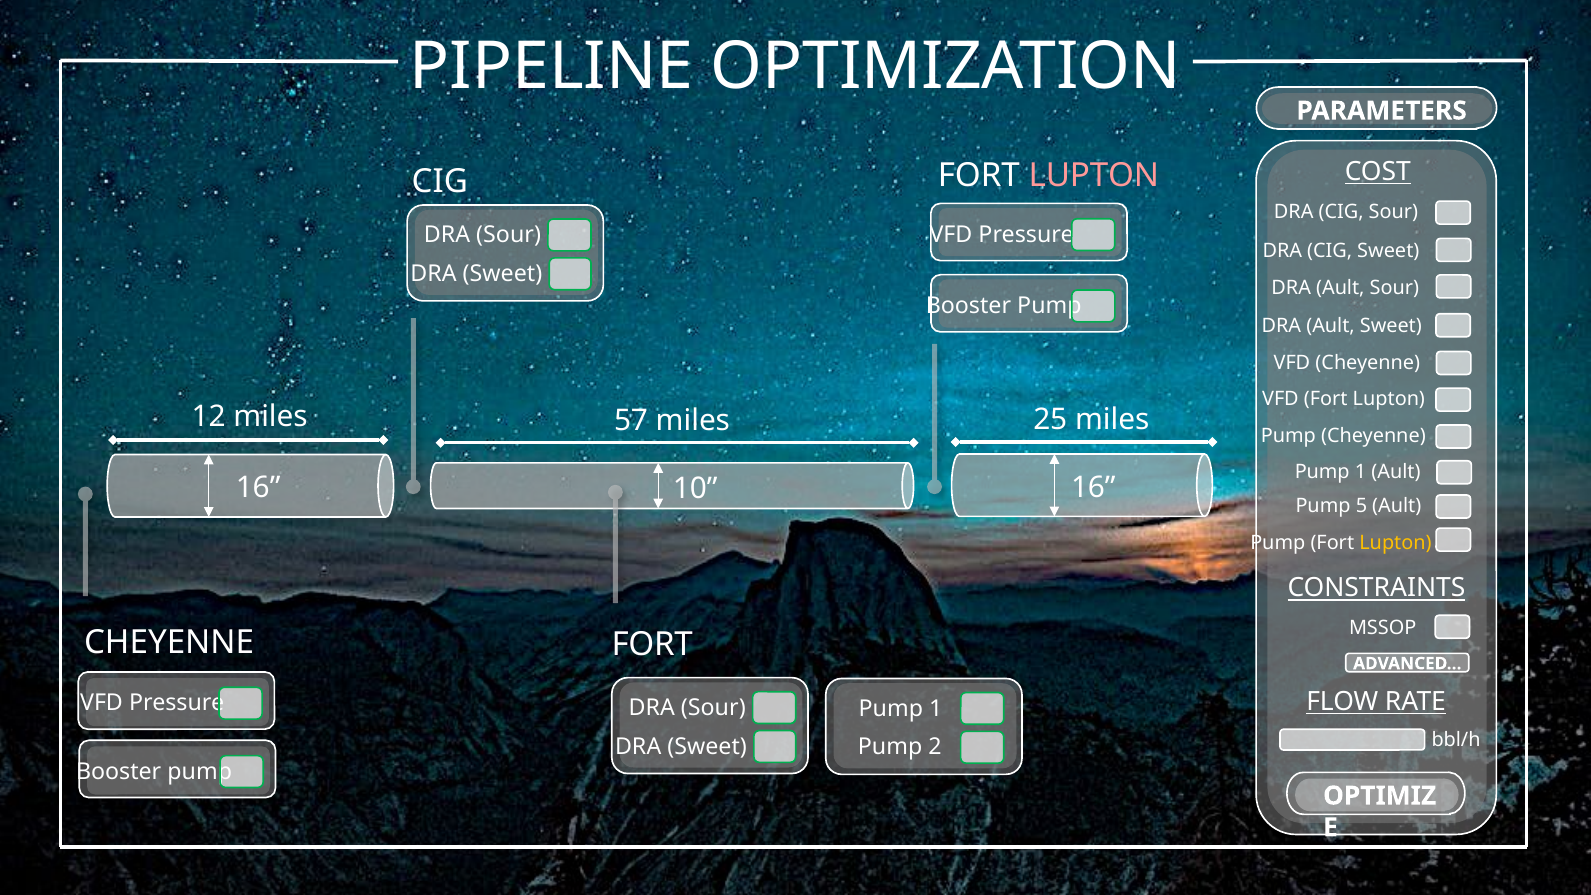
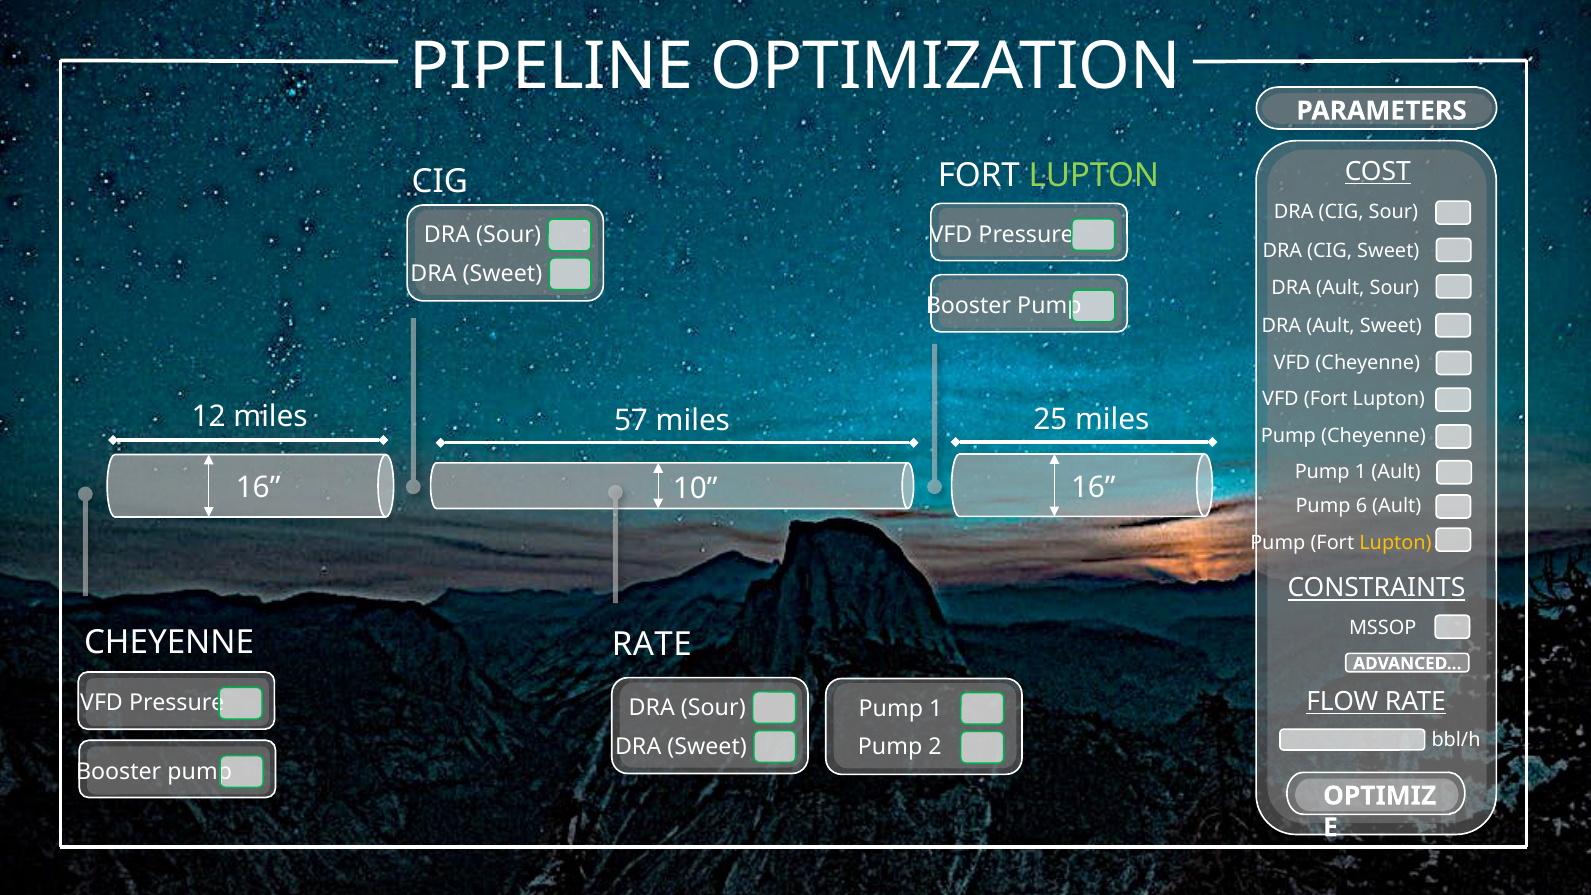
LUPTON at (1094, 175) colour: pink -> light green
5: 5 -> 6
FORT at (652, 644): FORT -> RATE
